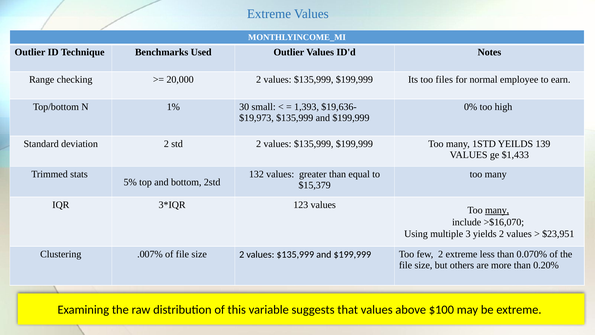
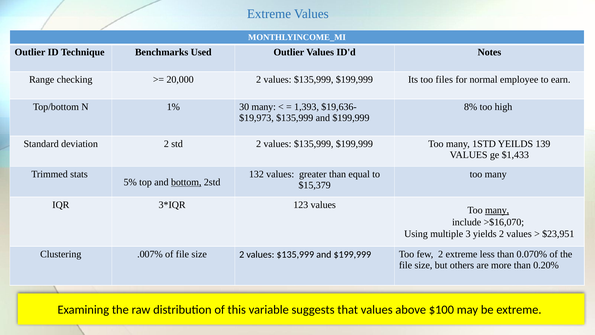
30 small: small -> many
0%: 0% -> 8%
bottom underline: none -> present
